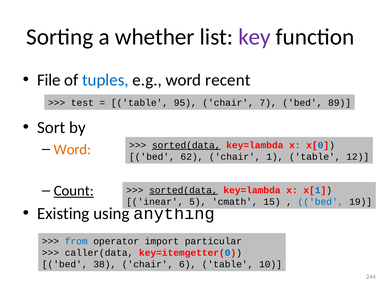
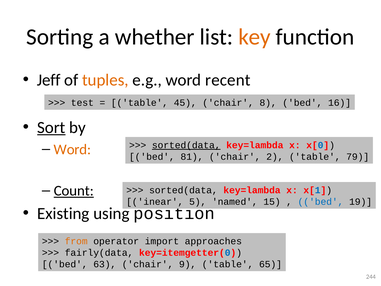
key colour: purple -> orange
File: File -> Jeff
tuples colour: blue -> orange
95: 95 -> 45
7: 7 -> 8
89: 89 -> 16
Sort underline: none -> present
62: 62 -> 81
1: 1 -> 2
12: 12 -> 79
sorted(data at (183, 190) underline: present -> none
cmath: cmath -> named
anything: anything -> position
from colour: blue -> orange
particular: particular -> approaches
caller(data: caller(data -> fairly(data
38: 38 -> 63
6: 6 -> 9
10: 10 -> 65
